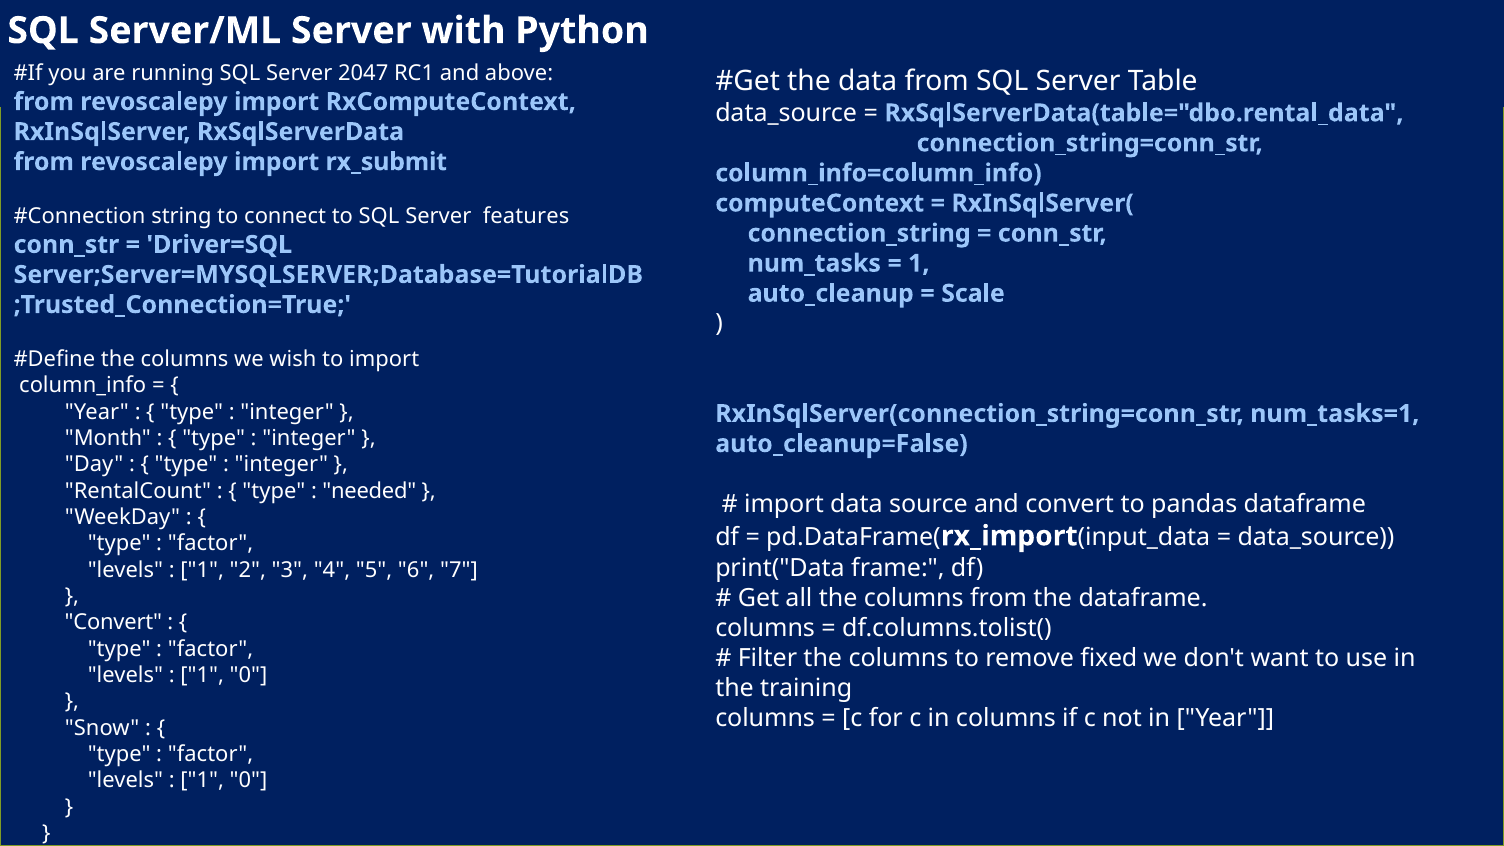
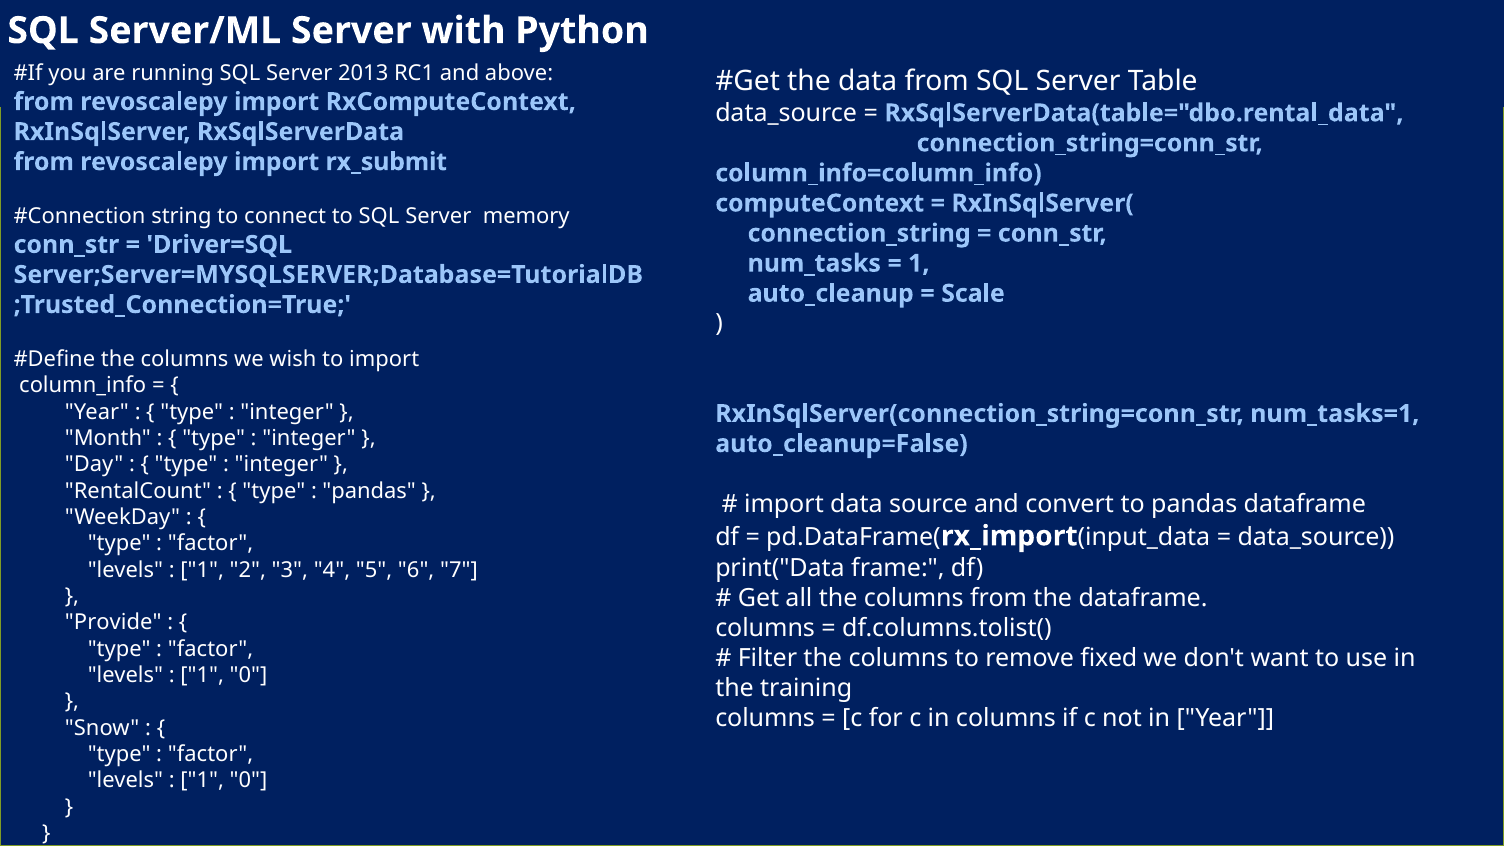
2047: 2047 -> 2013
features: features -> memory
needed at (369, 491): needed -> pandas
Convert at (113, 622): Convert -> Provide
